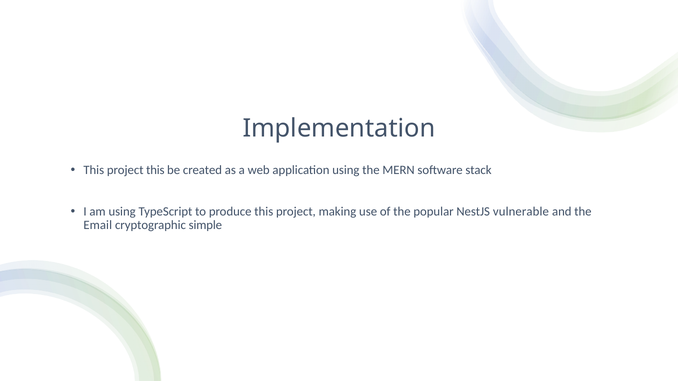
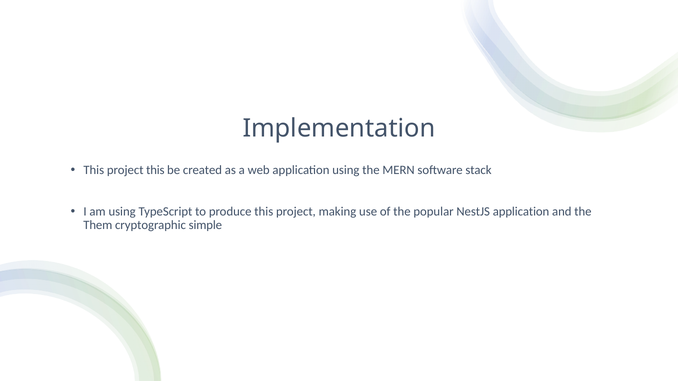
NestJS vulnerable: vulnerable -> application
Email: Email -> Them
